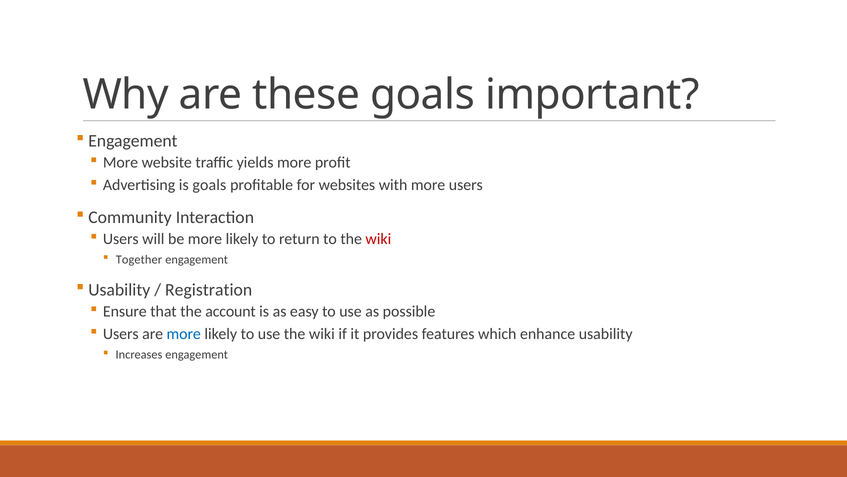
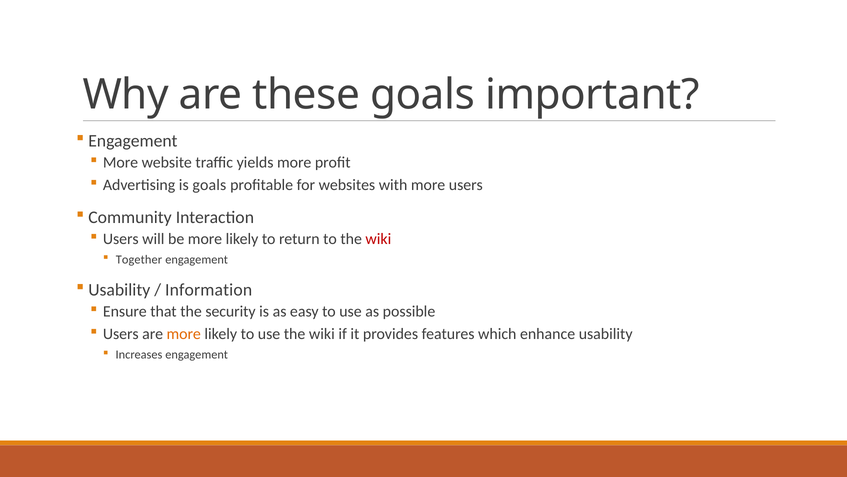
Registration: Registration -> Information
account: account -> security
more at (184, 334) colour: blue -> orange
